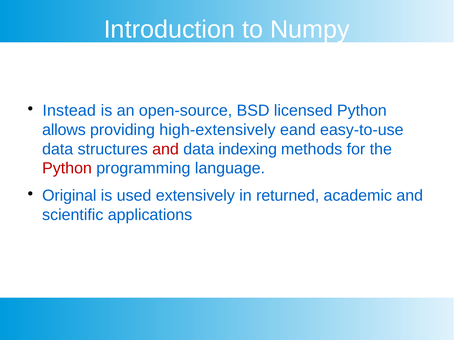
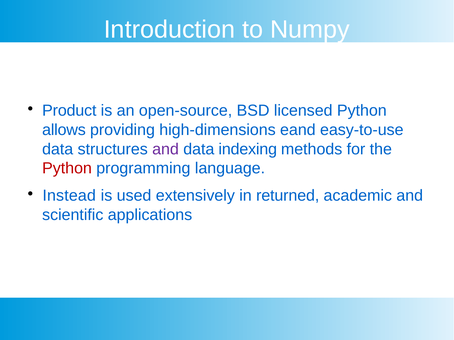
Instead: Instead -> Product
high-extensively: high-extensively -> high-dimensions
and at (166, 149) colour: red -> purple
Original: Original -> Instead
